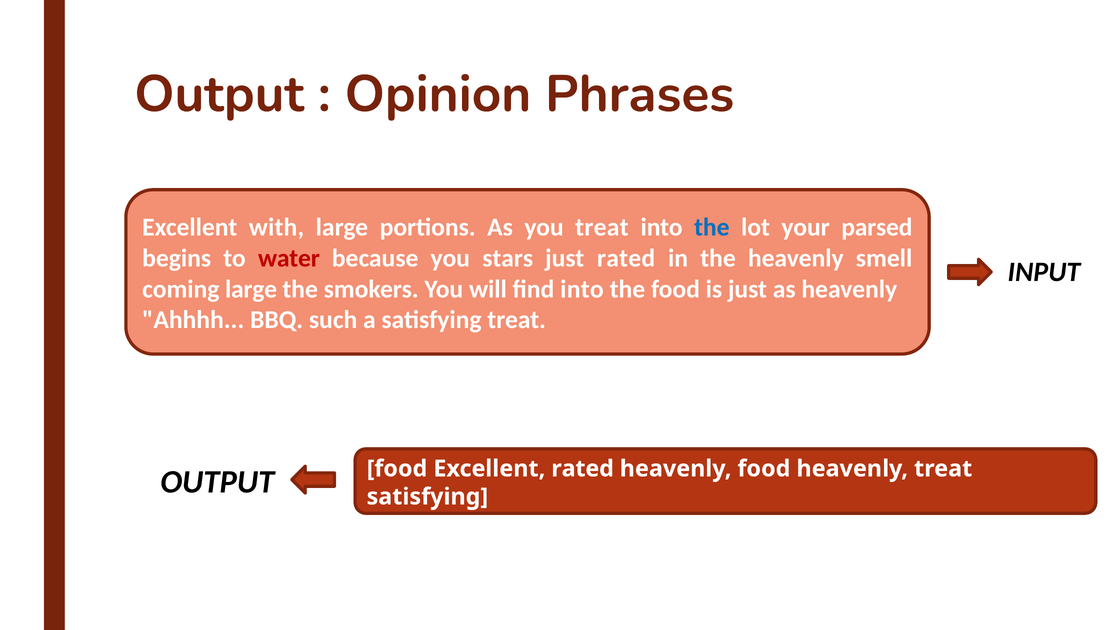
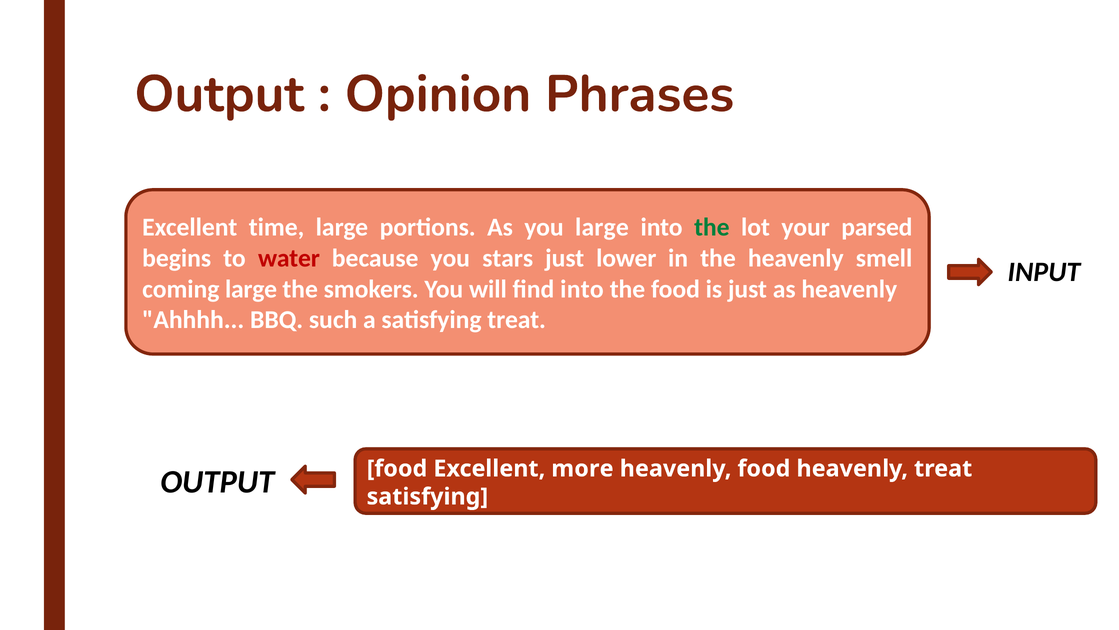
with: with -> time
you treat: treat -> large
the at (712, 227) colour: blue -> green
just rated: rated -> lower
Excellent rated: rated -> more
